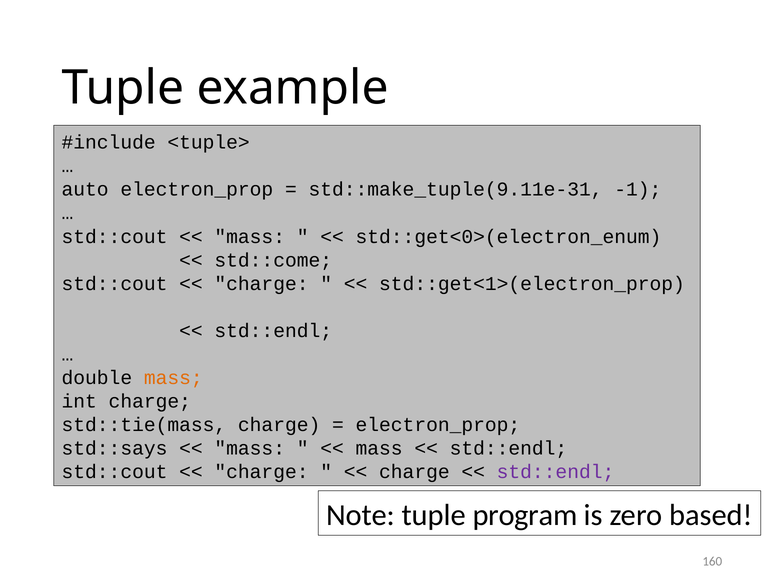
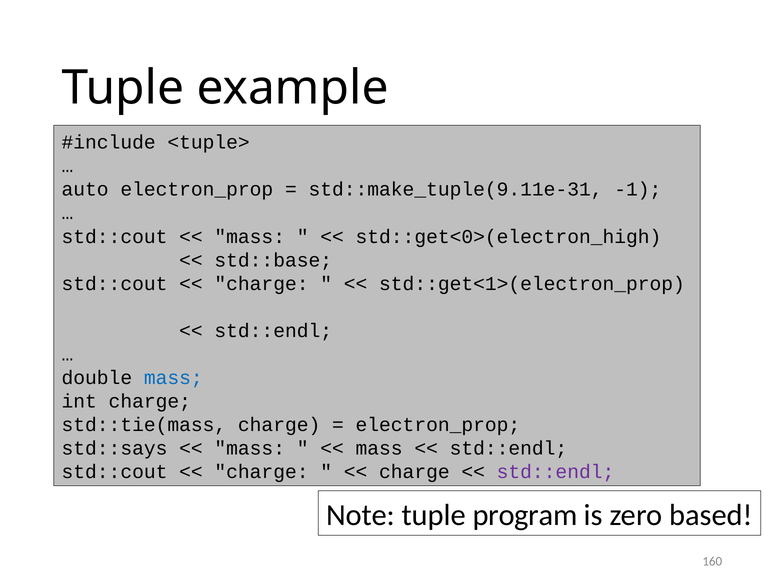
std::get<0>(electron_enum: std::get<0>(electron_enum -> std::get<0>(electron_high
std::come: std::come -> std::base
mass at (173, 378) colour: orange -> blue
